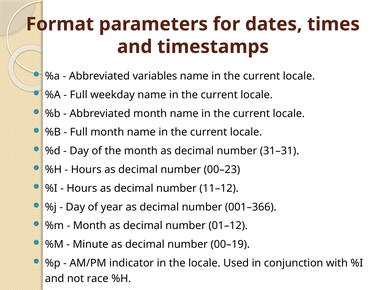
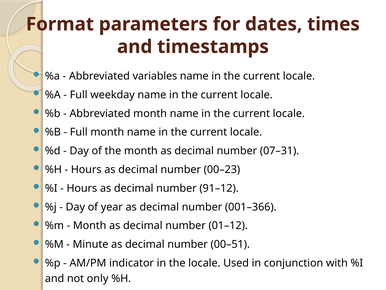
31–31: 31–31 -> 07–31
11–12: 11–12 -> 91–12
00–19: 00–19 -> 00–51
race: race -> only
